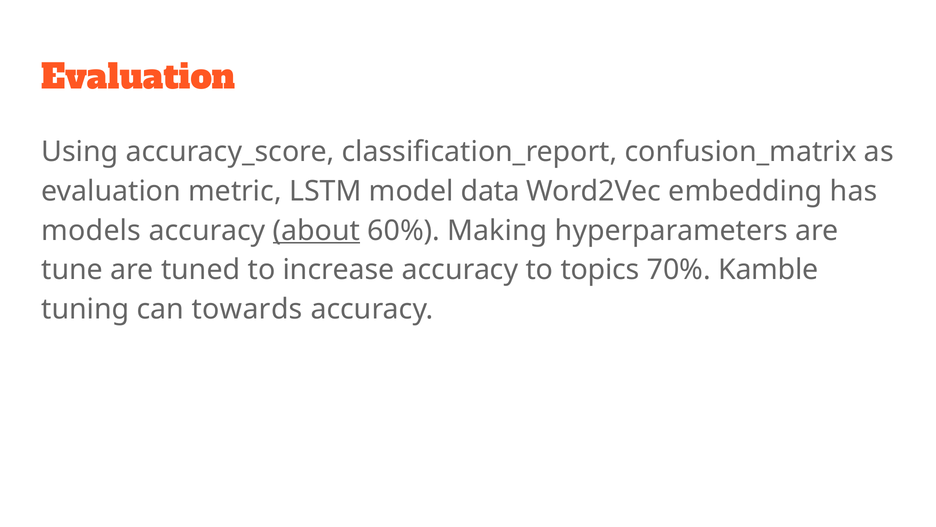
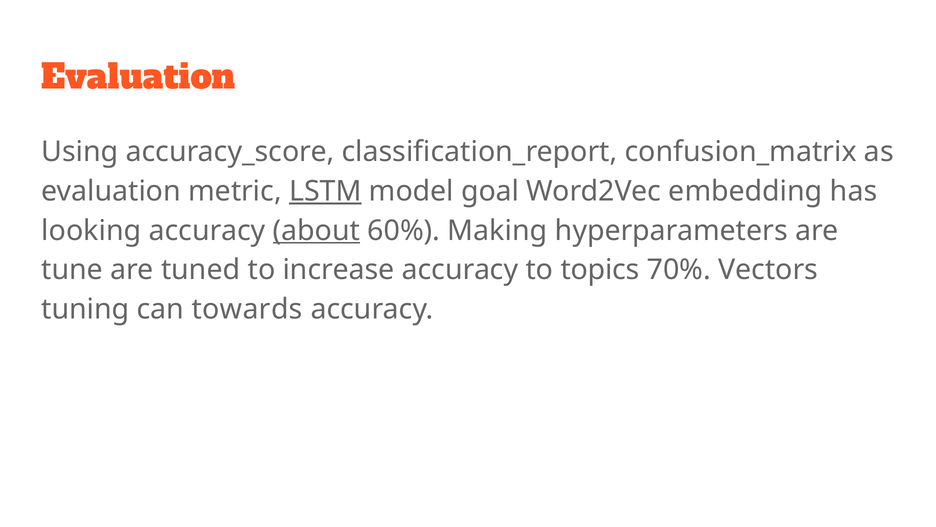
LSTM underline: none -> present
data: data -> goal
models: models -> looking
Kamble: Kamble -> Vectors
